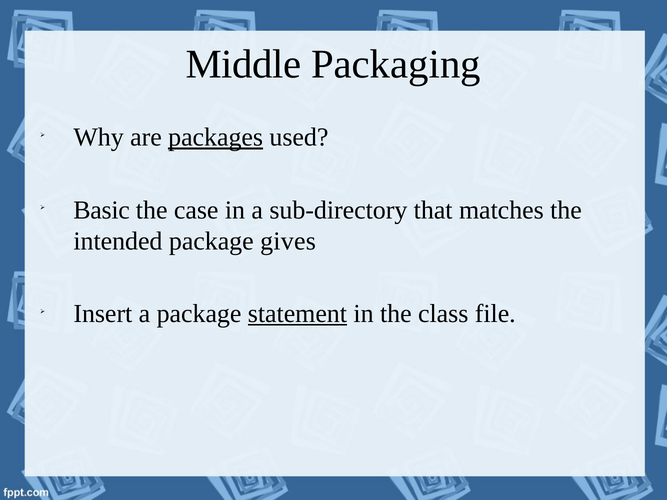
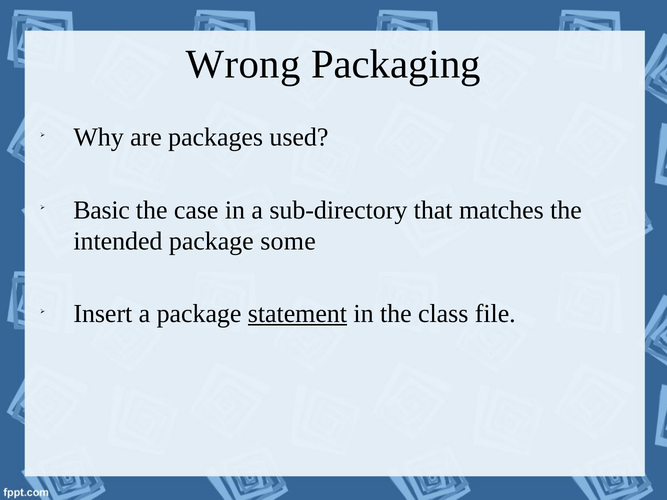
Middle: Middle -> Wrong
packages underline: present -> none
gives: gives -> some
